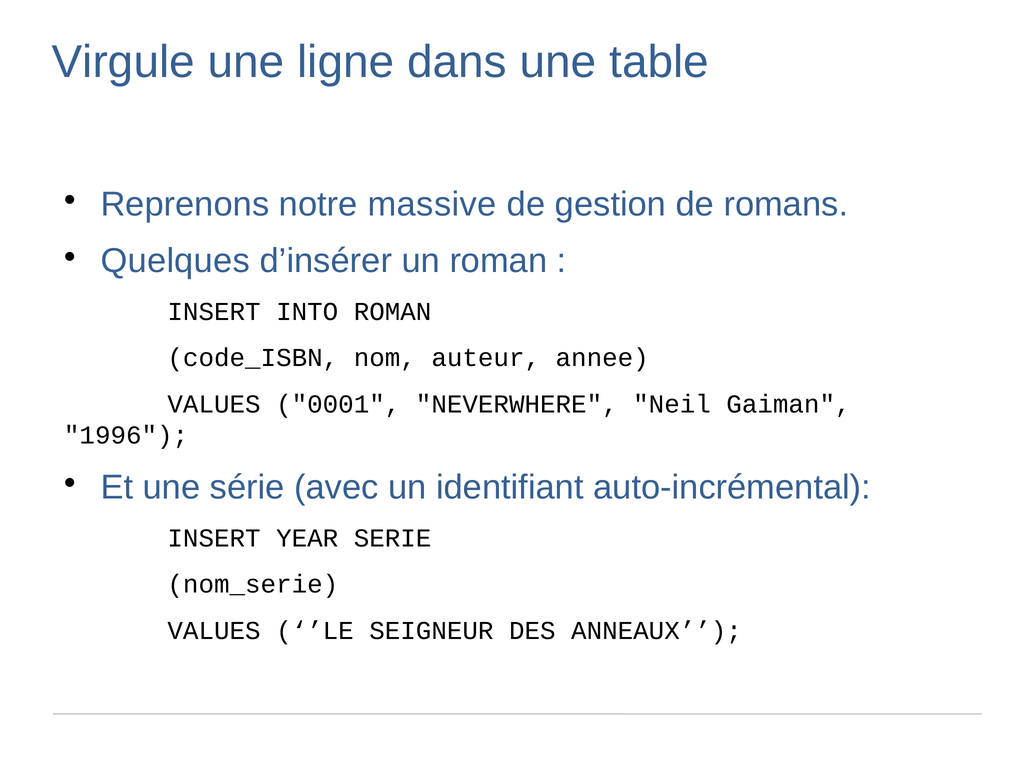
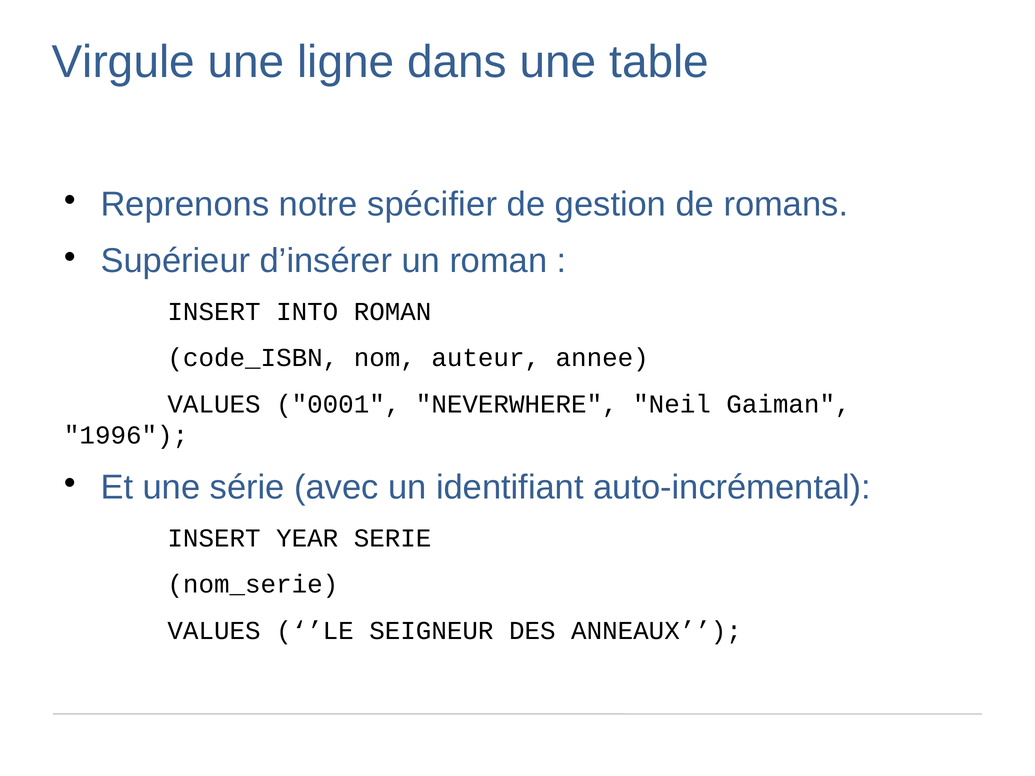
massive: massive -> spécifier
Quelques: Quelques -> Supérieur
